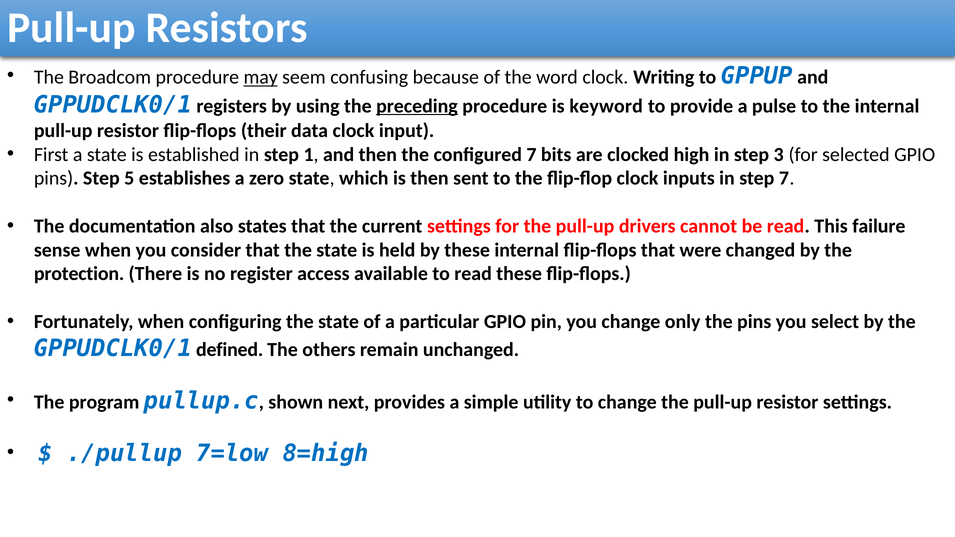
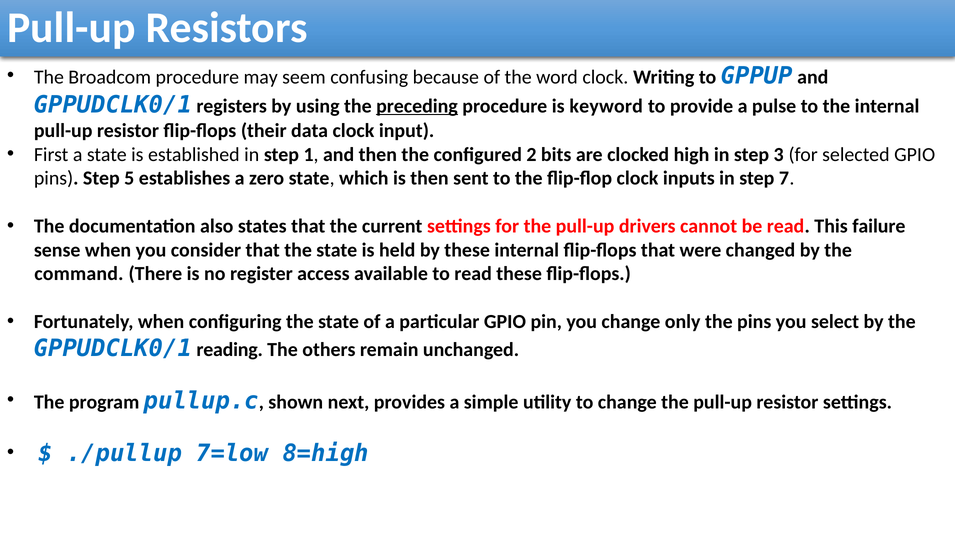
may underline: present -> none
configured 7: 7 -> 2
protection: protection -> command
defined: defined -> reading
